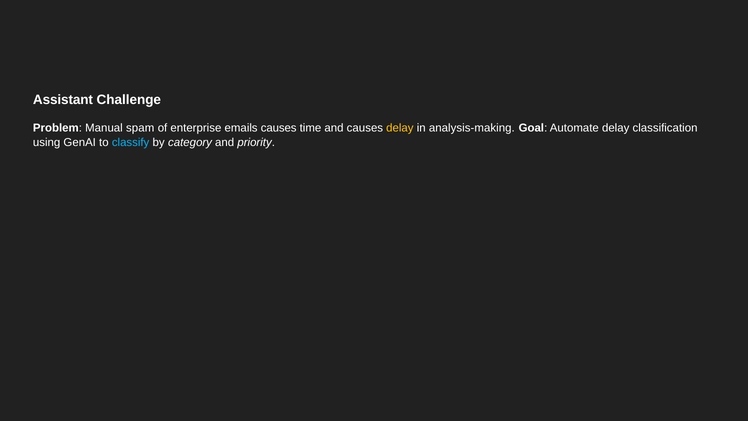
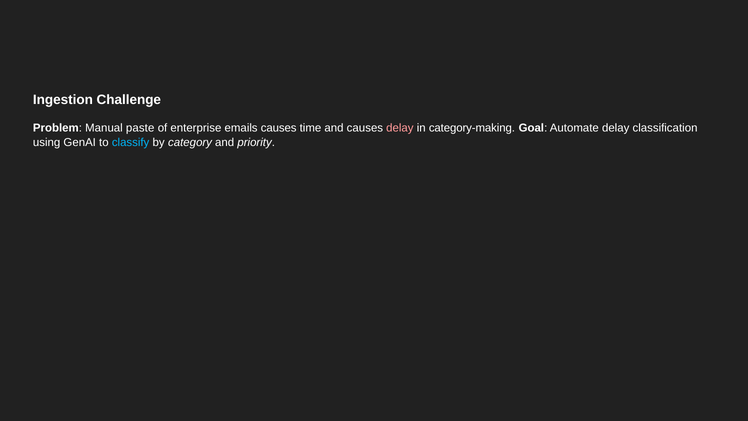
Assistant: Assistant -> Ingestion
spam: spam -> paste
delay at (400, 128) colour: yellow -> pink
analysis-making: analysis-making -> category-making
